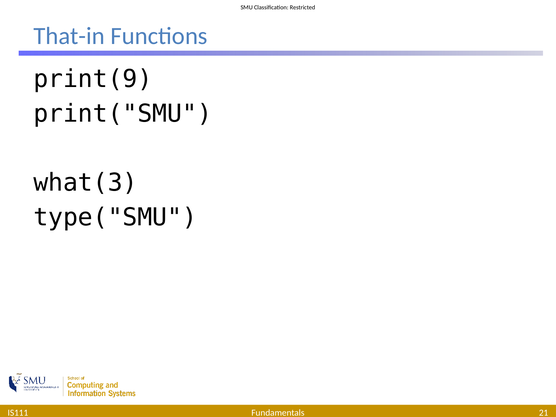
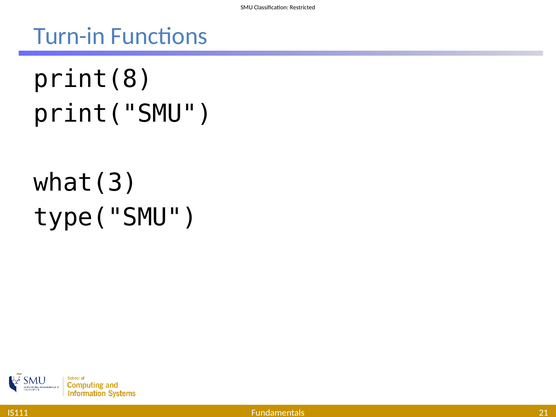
That-in: That-in -> Turn-in
print(9: print(9 -> print(8
